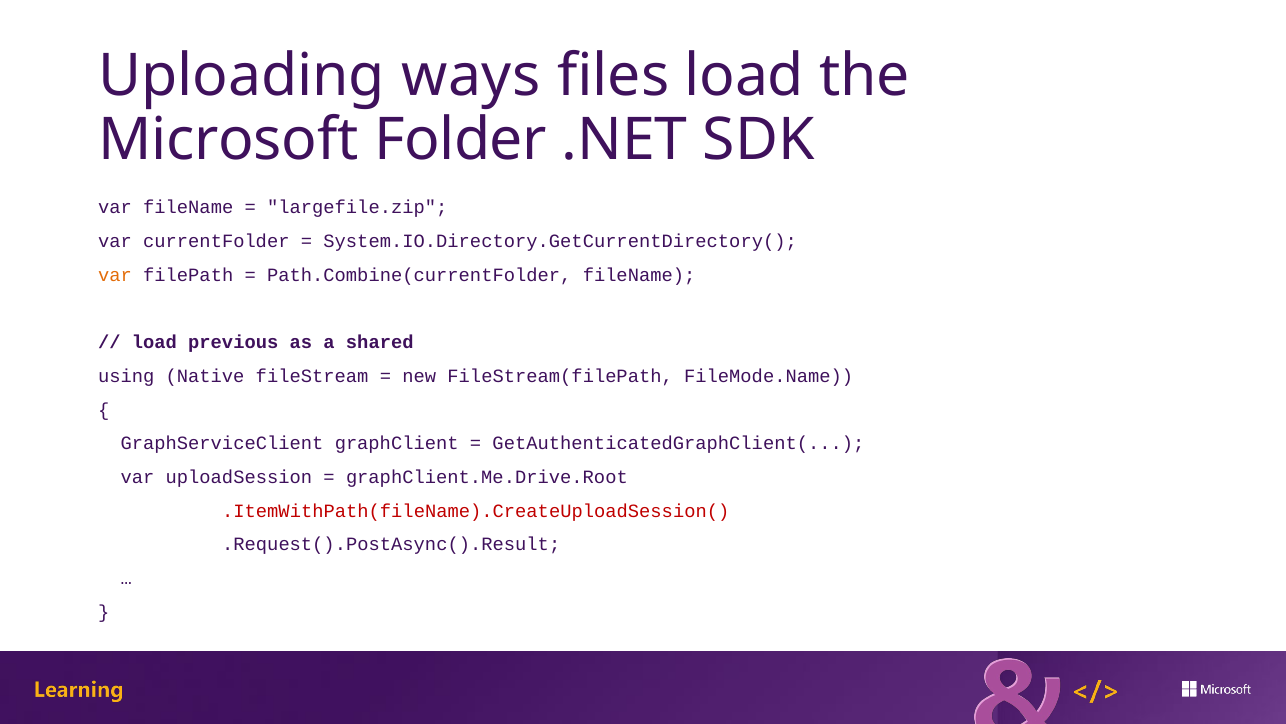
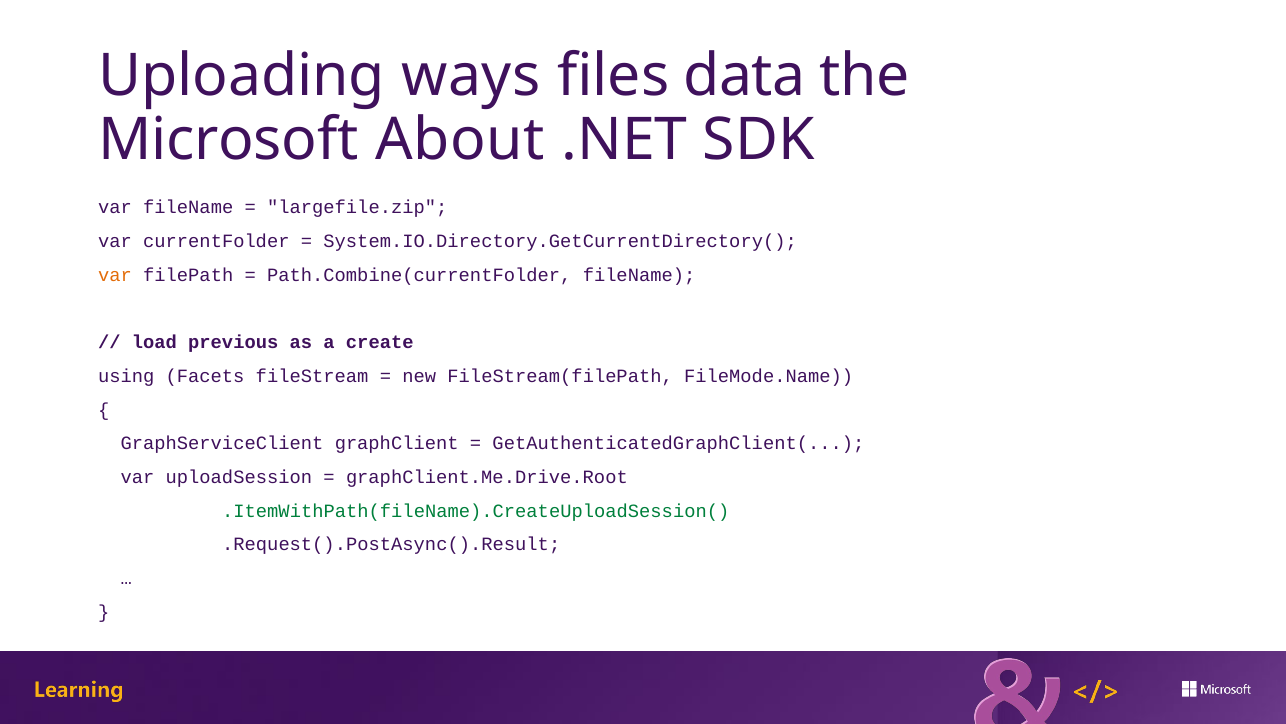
files load: load -> data
Folder: Folder -> About
shared: shared -> create
Native: Native -> Facets
.ItemWithPath(fileName).CreateUploadSession( colour: red -> green
